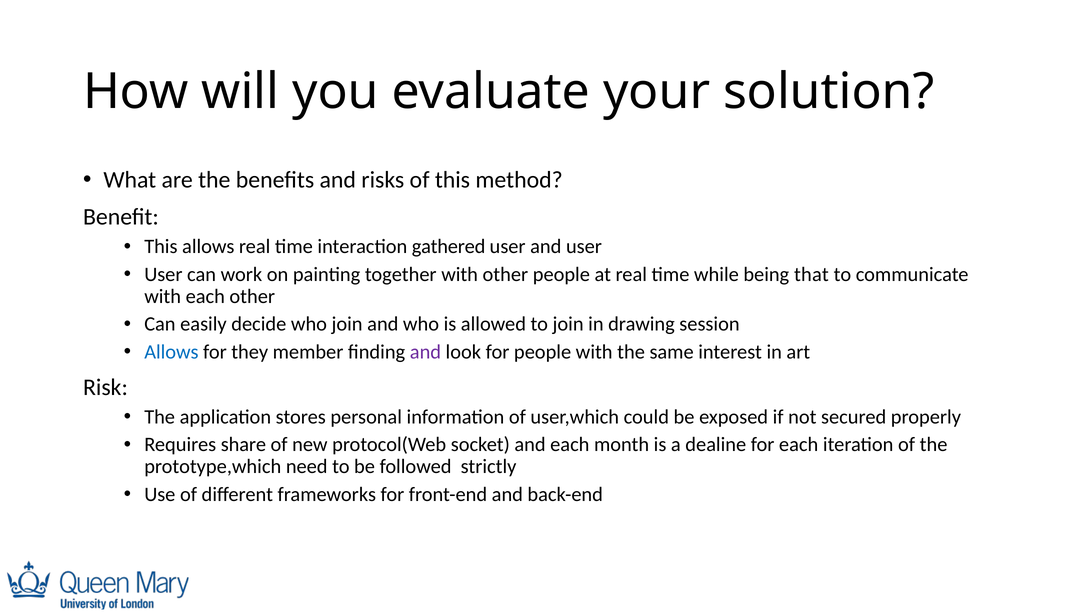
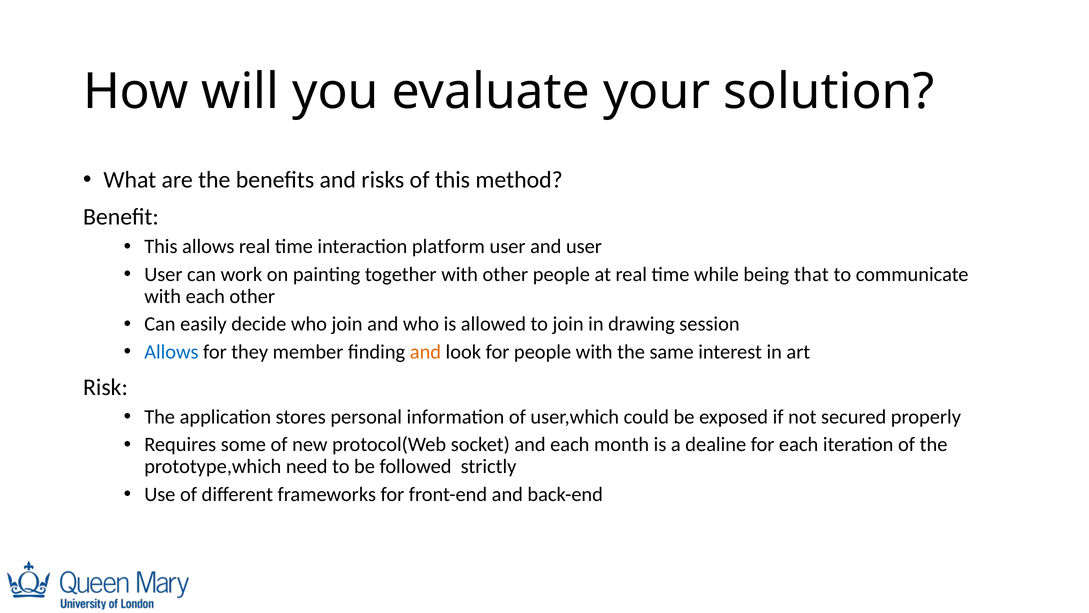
gathered: gathered -> platform
and at (425, 352) colour: purple -> orange
share: share -> some
